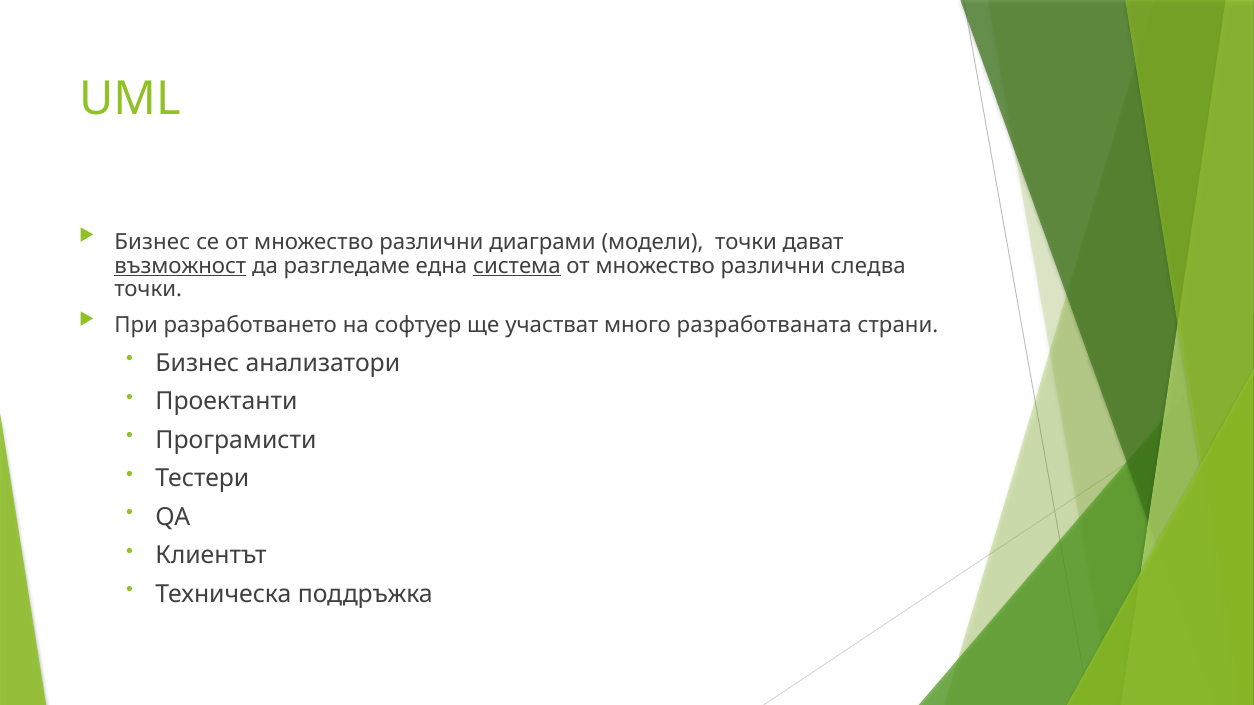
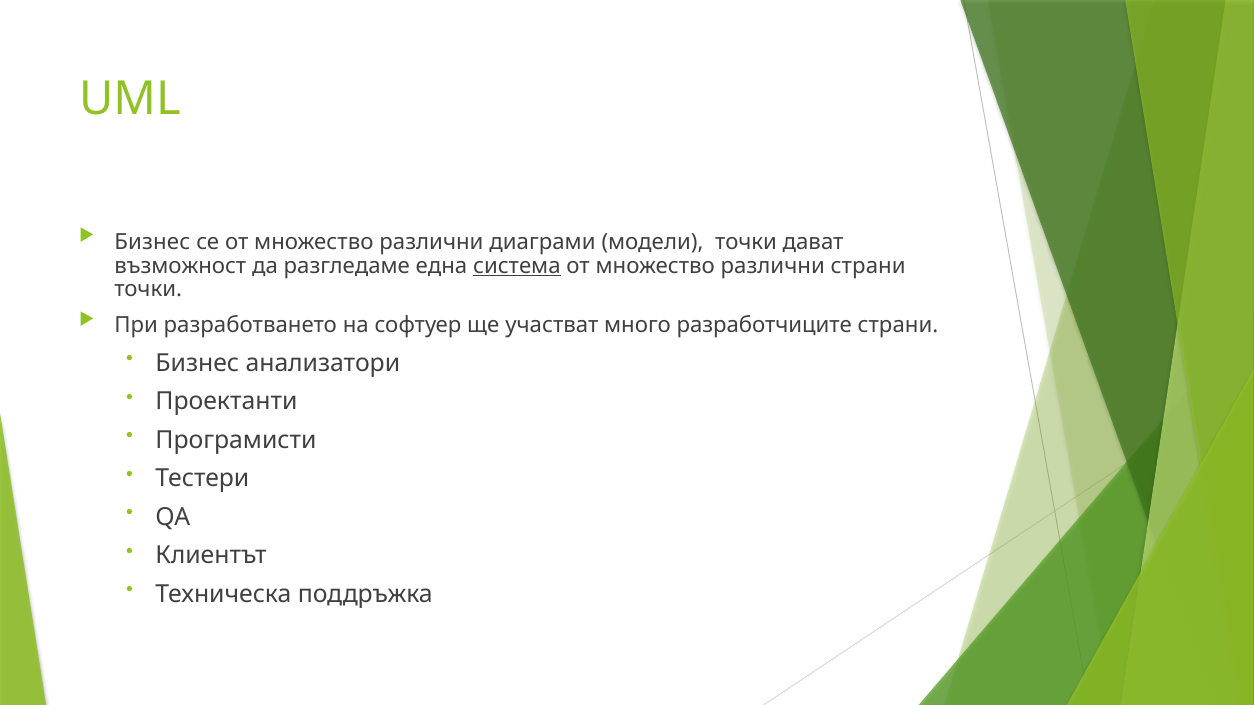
възможност underline: present -> none
различни следва: следва -> страни
разработваната: разработваната -> разработчиците
